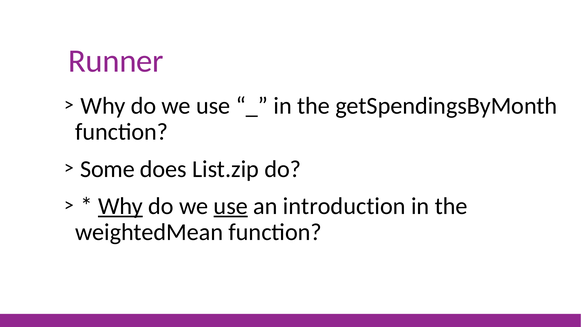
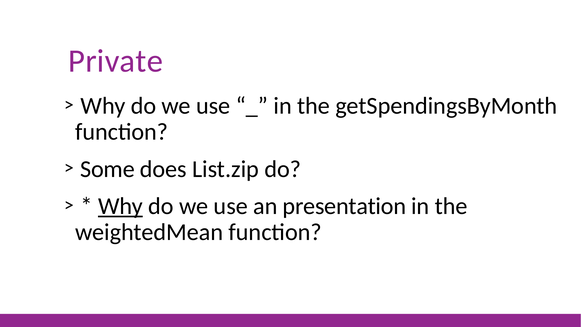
Runner: Runner -> Private
use at (231, 206) underline: present -> none
introduction: introduction -> presentation
